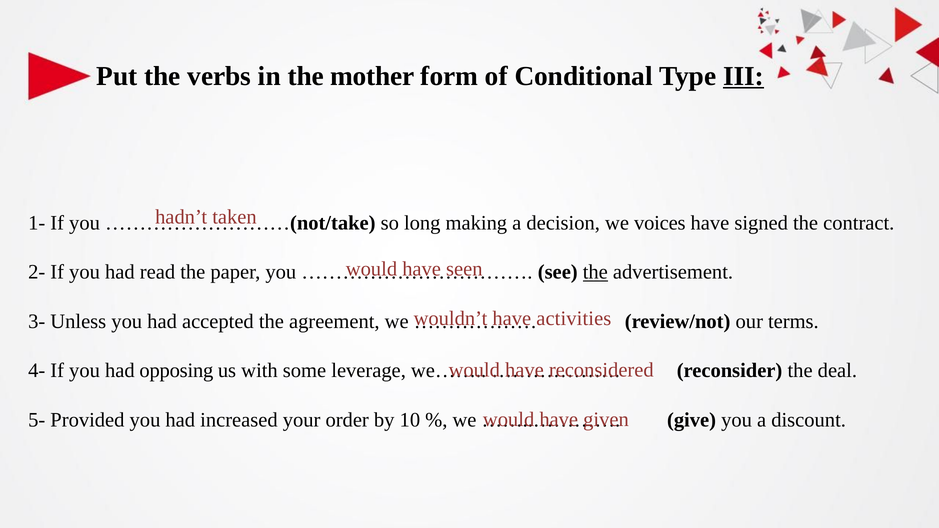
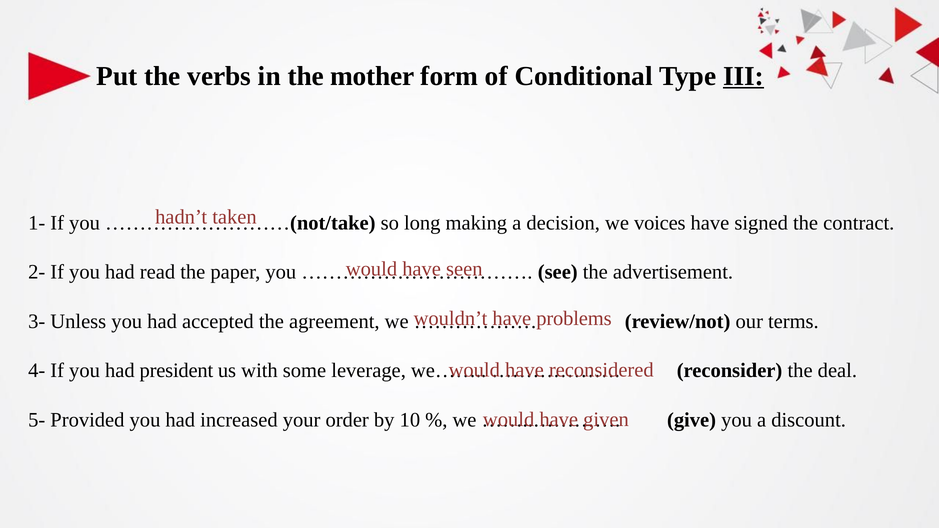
the at (595, 272) underline: present -> none
activities: activities -> problems
opposing: opposing -> president
